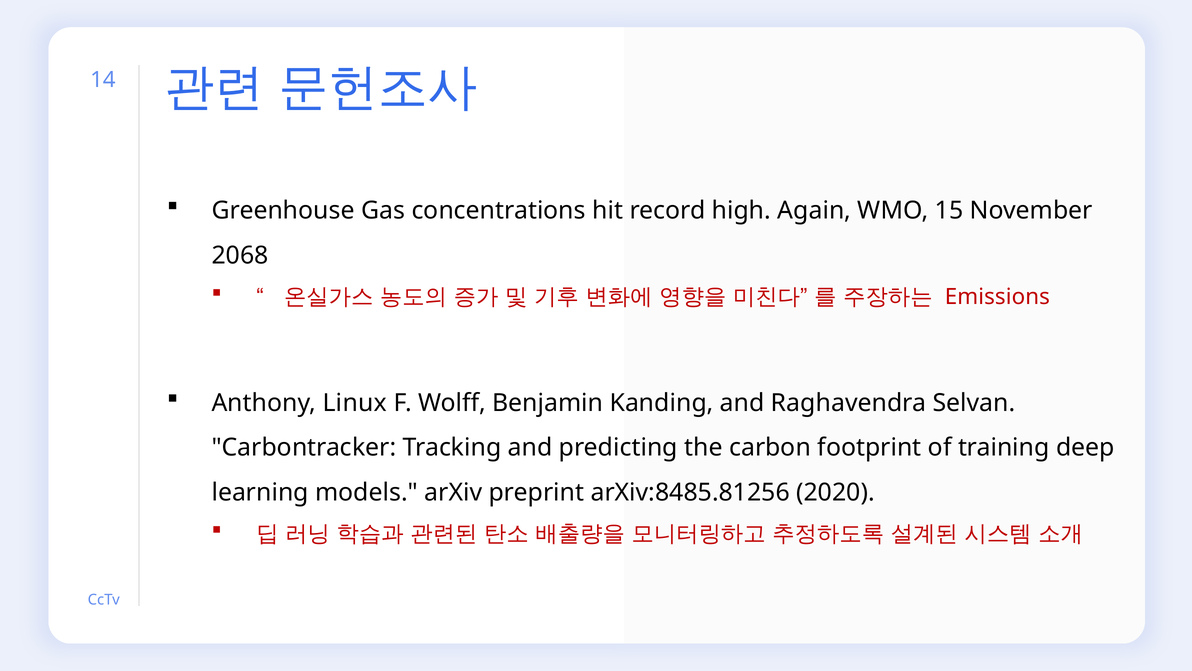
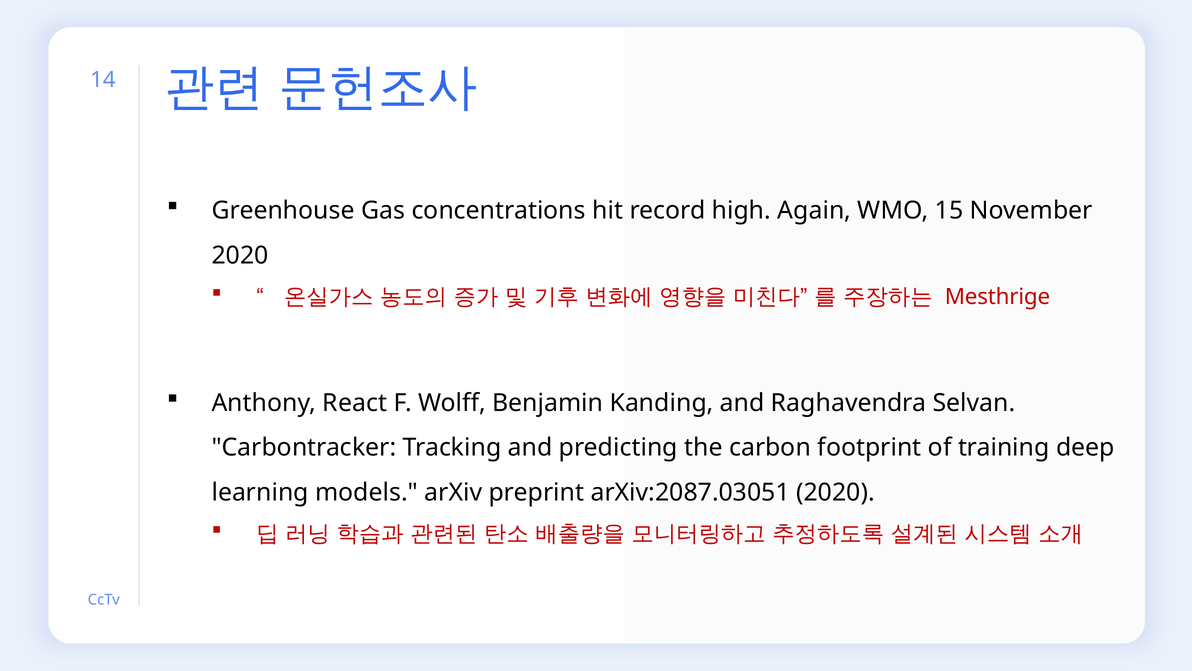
2068 at (240, 255): 2068 -> 2020
Emissions: Emissions -> Mesthrige
Linux: Linux -> React
arXiv:8485.81256: arXiv:8485.81256 -> arXiv:2087.03051
